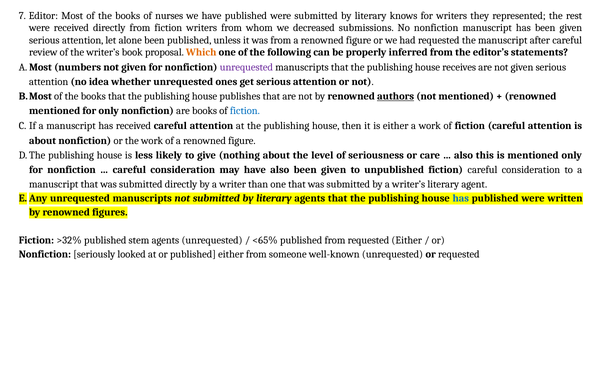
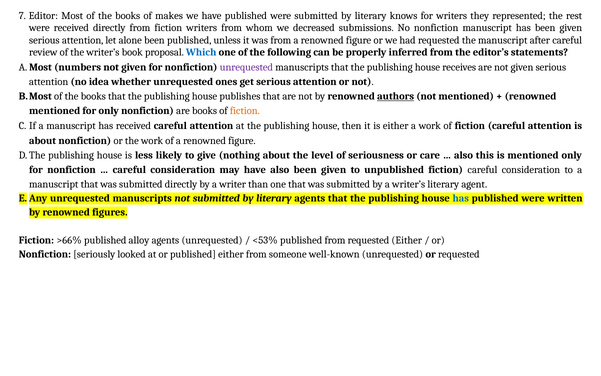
nurses: nurses -> makes
Which colour: orange -> blue
fiction at (245, 111) colour: blue -> orange
>32%: >32% -> >66%
stem: stem -> alloy
<65%: <65% -> <53%
